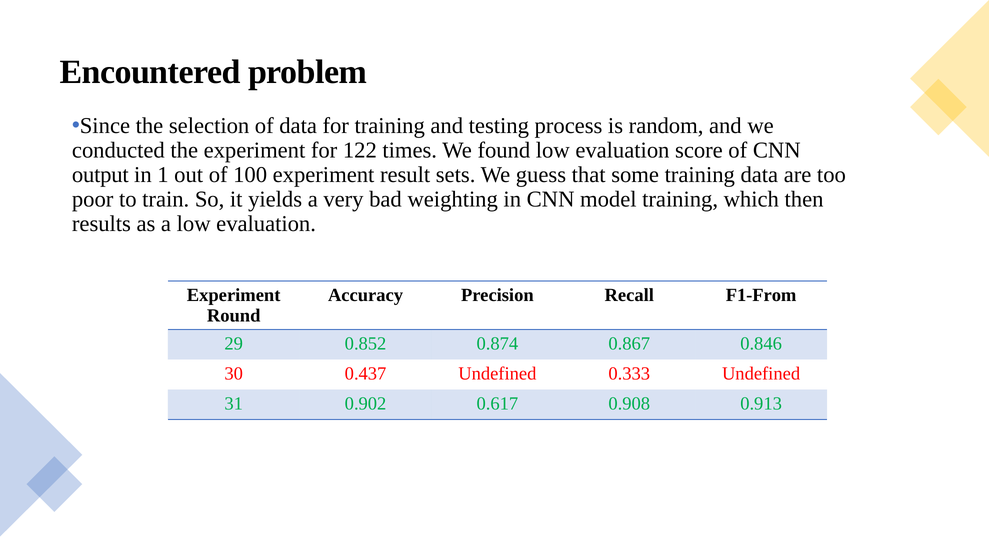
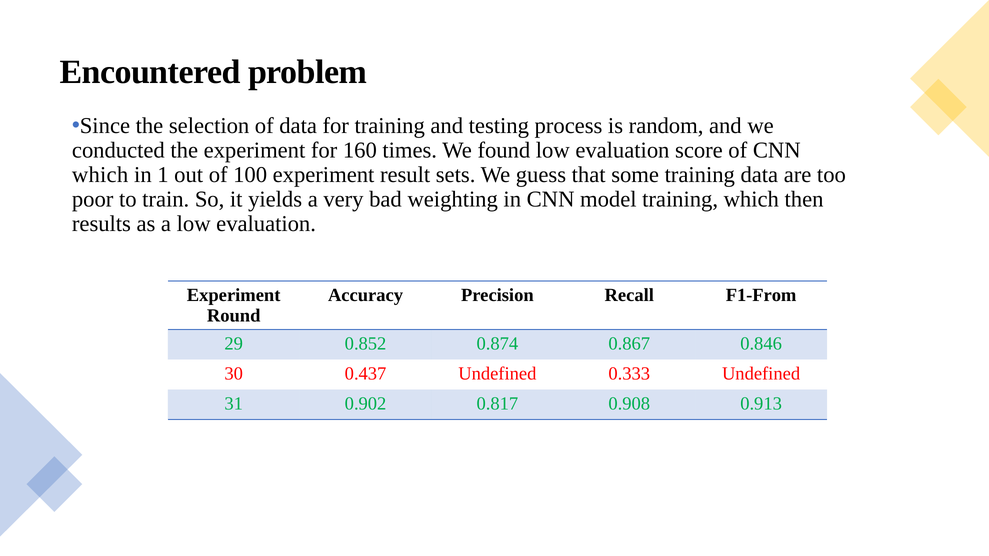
122: 122 -> 160
output at (100, 175): output -> which
0.617: 0.617 -> 0.817
